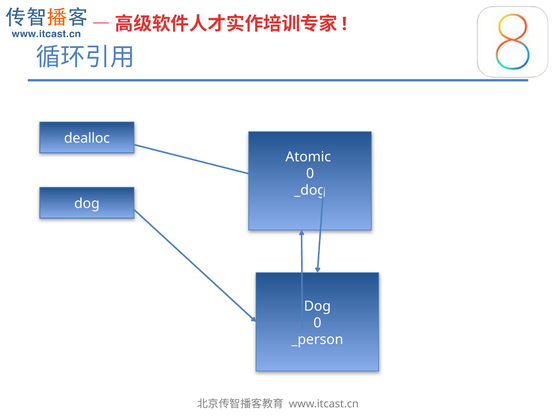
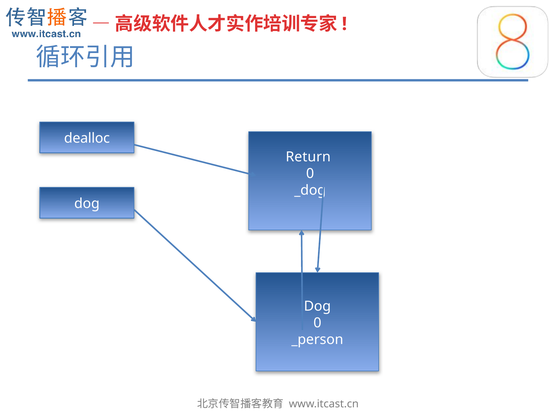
Atomic: Atomic -> Return
